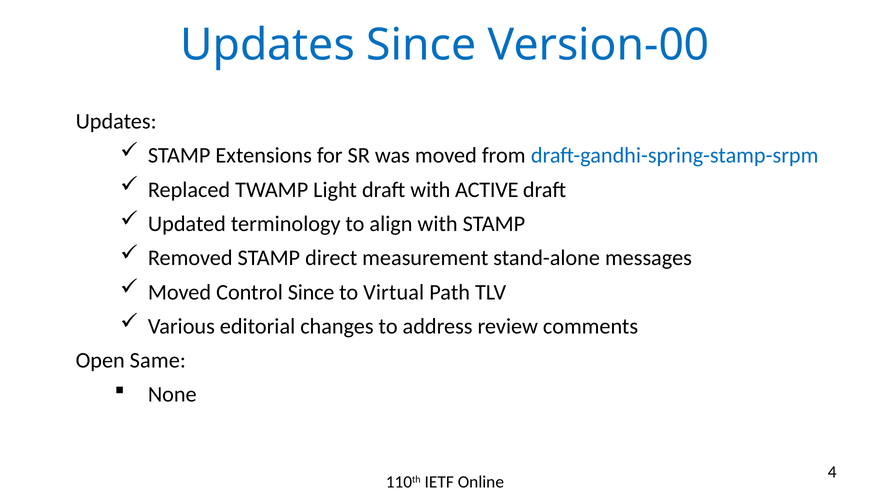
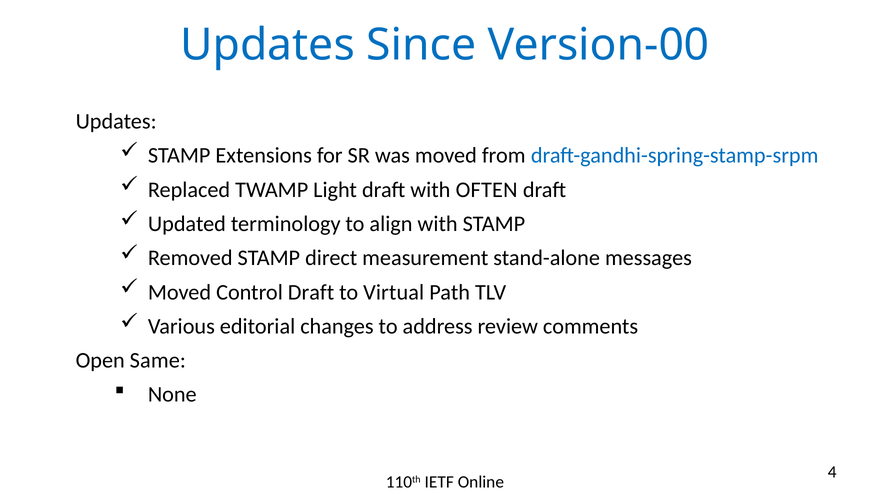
ACTIVE: ACTIVE -> OFTEN
Control Since: Since -> Draft
